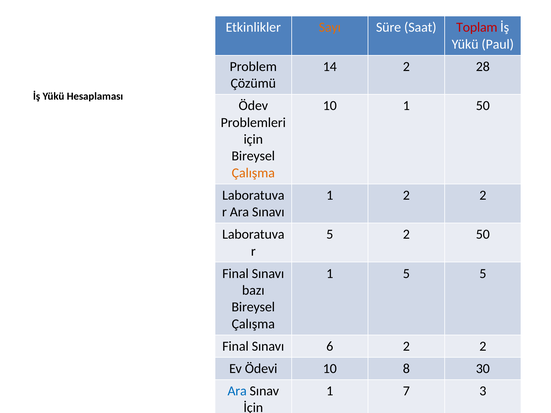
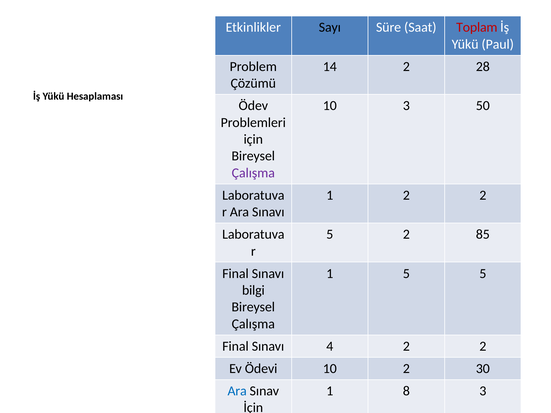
Sayı colour: orange -> black
10 1: 1 -> 3
Çalışma at (253, 173) colour: orange -> purple
2 50: 50 -> 85
bazı: bazı -> bilgi
6: 6 -> 4
10 8: 8 -> 2
7: 7 -> 8
